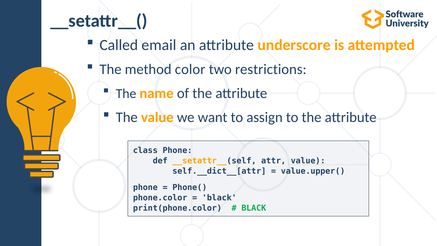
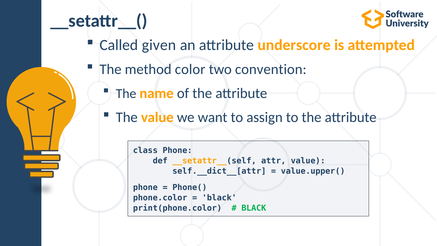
email: email -> given
restrictions: restrictions -> convention
